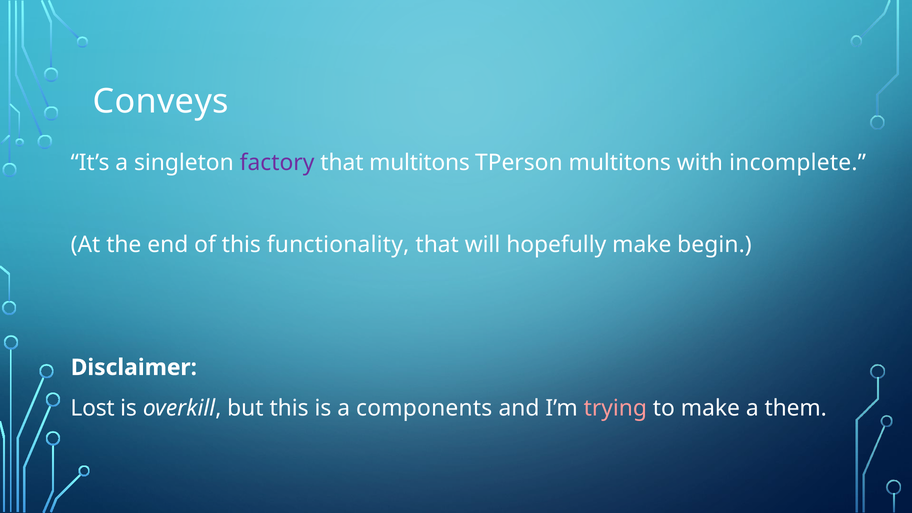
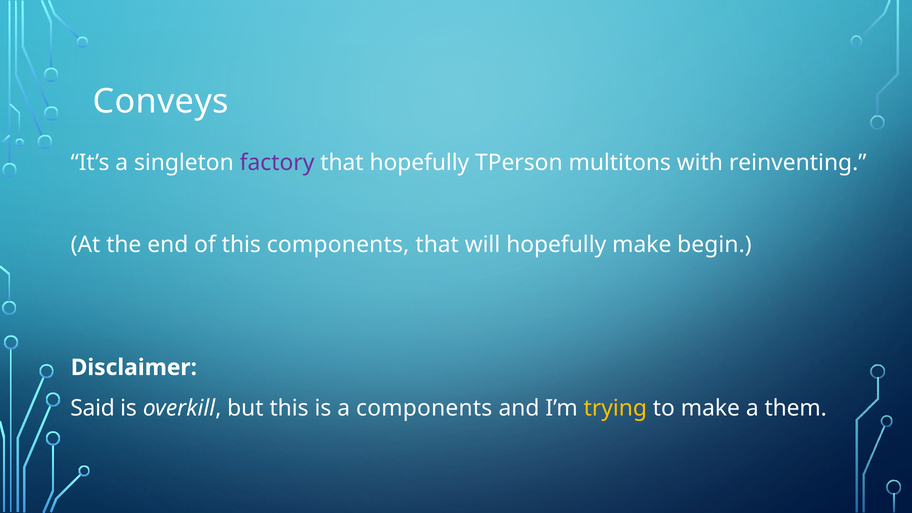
that multitons: multitons -> hopefully
incomplete: incomplete -> reinventing
this functionality: functionality -> components
Lost: Lost -> Said
trying colour: pink -> yellow
